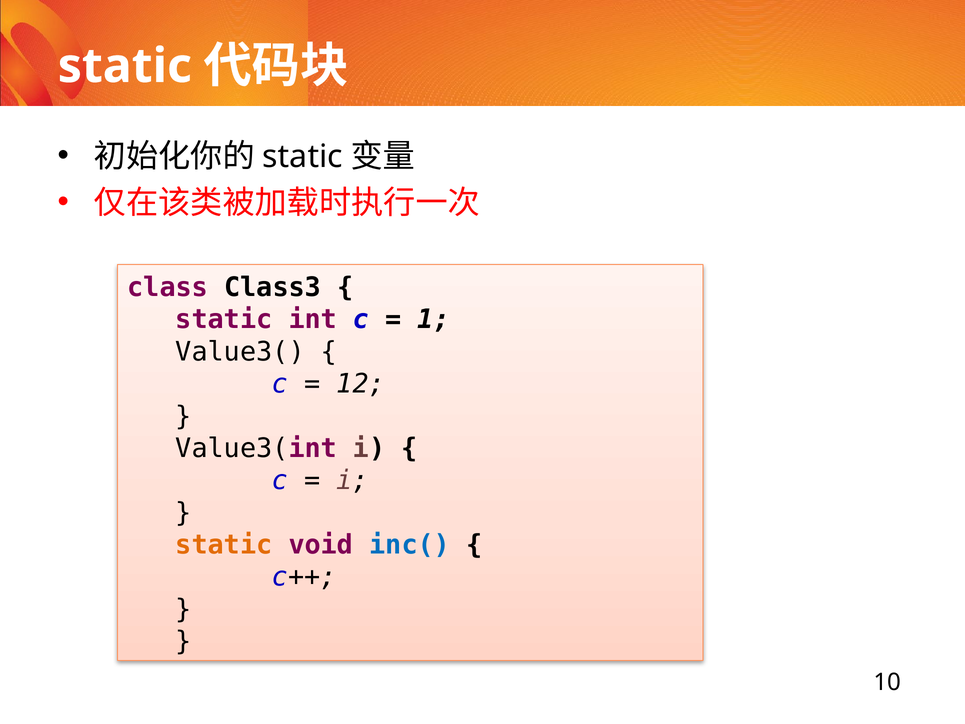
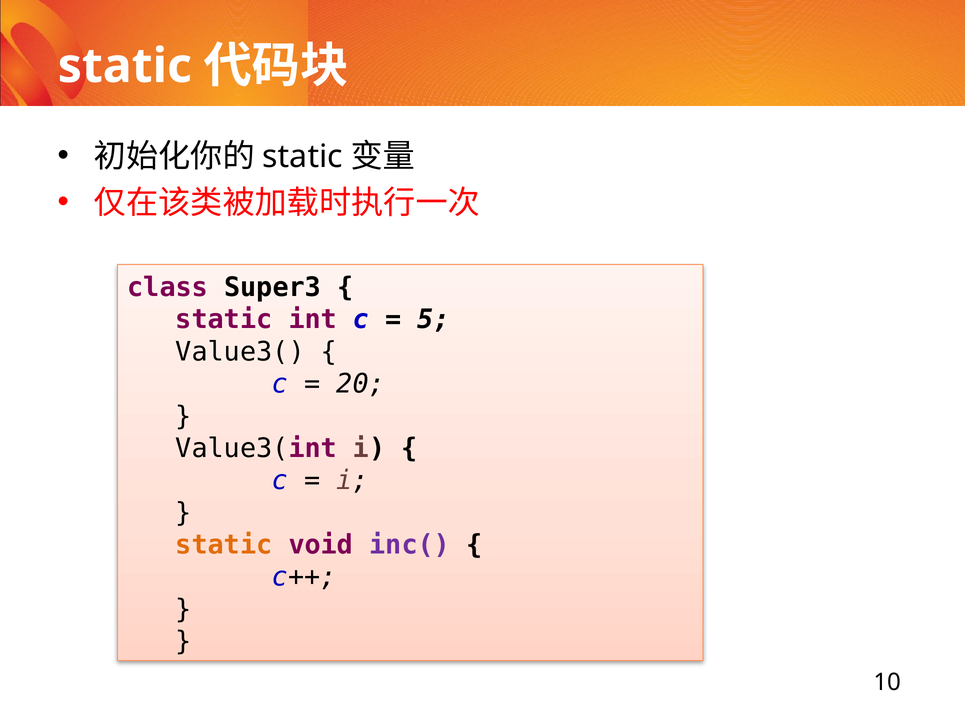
Class3: Class3 -> Super3
1: 1 -> 5
12: 12 -> 20
inc( colour: blue -> purple
